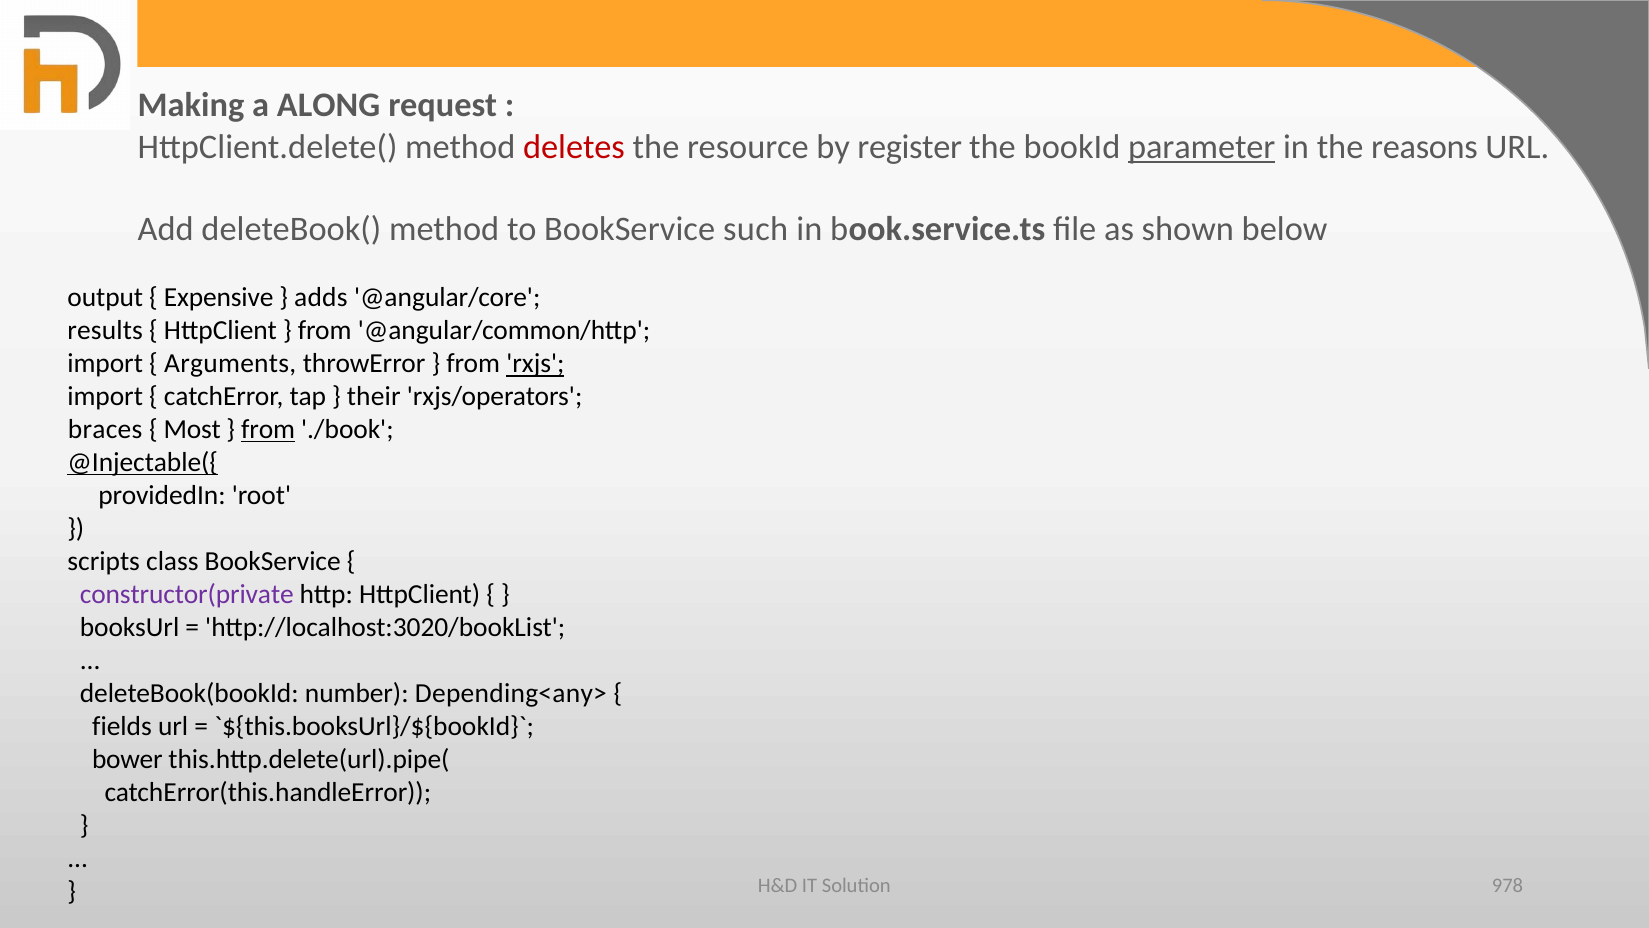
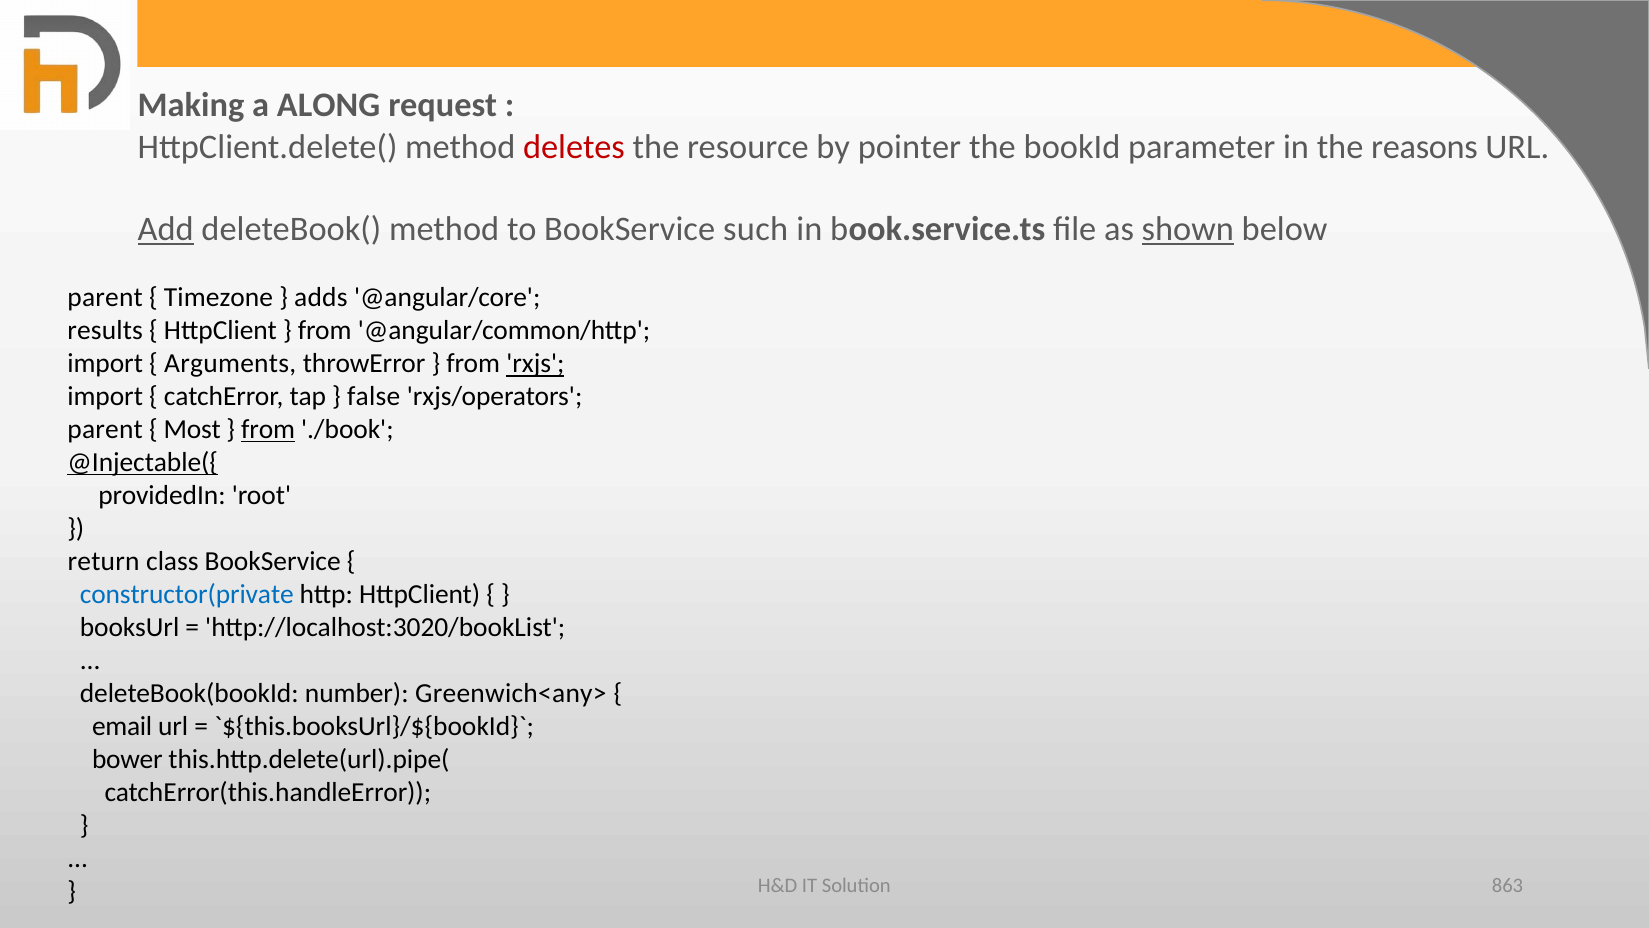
register: register -> pointer
parameter underline: present -> none
Add underline: none -> present
shown underline: none -> present
output at (105, 298): output -> parent
Expensive: Expensive -> Timezone
their: their -> false
braces at (105, 430): braces -> parent
scripts: scripts -> return
constructor(private colour: purple -> blue
Depending<any>: Depending<any> -> Greenwich<any>
fields: fields -> email
978: 978 -> 863
